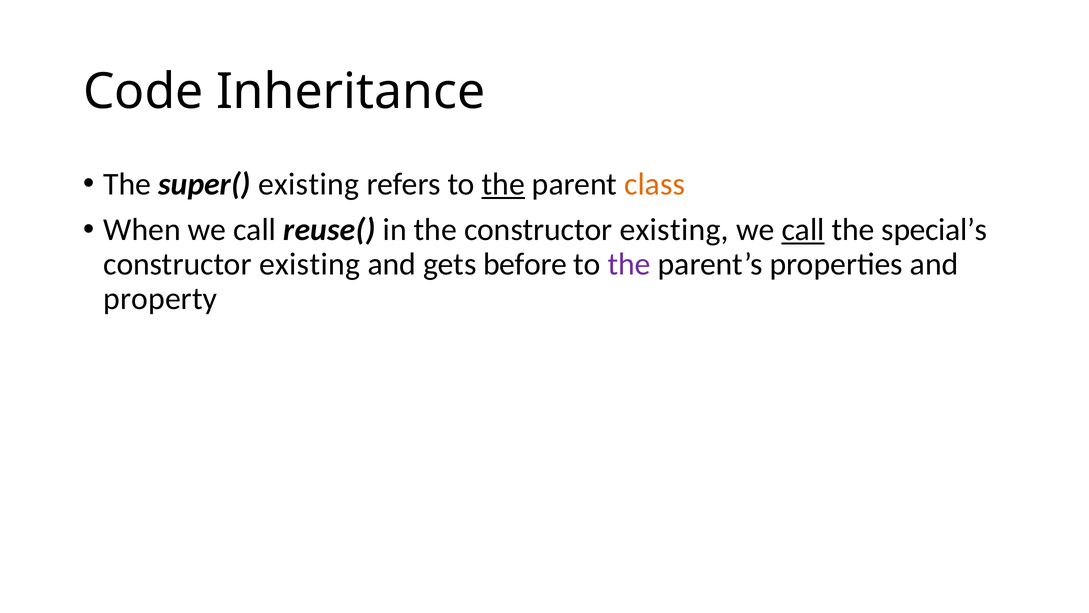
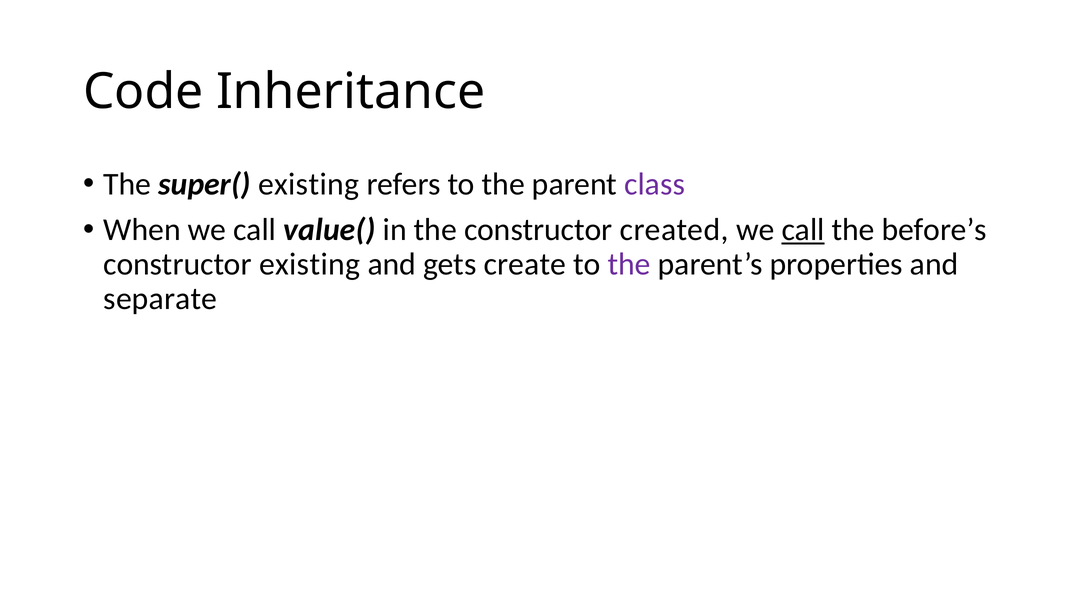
the at (503, 184) underline: present -> none
class colour: orange -> purple
reuse(: reuse( -> value(
the constructor existing: existing -> created
special’s: special’s -> before’s
before: before -> create
property: property -> separate
